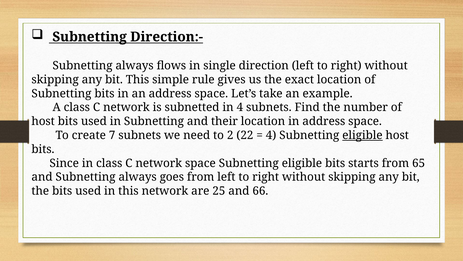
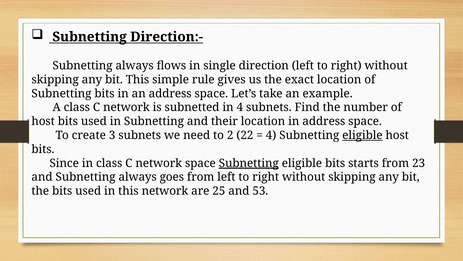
7: 7 -> 3
Subnetting at (249, 163) underline: none -> present
65: 65 -> 23
66: 66 -> 53
